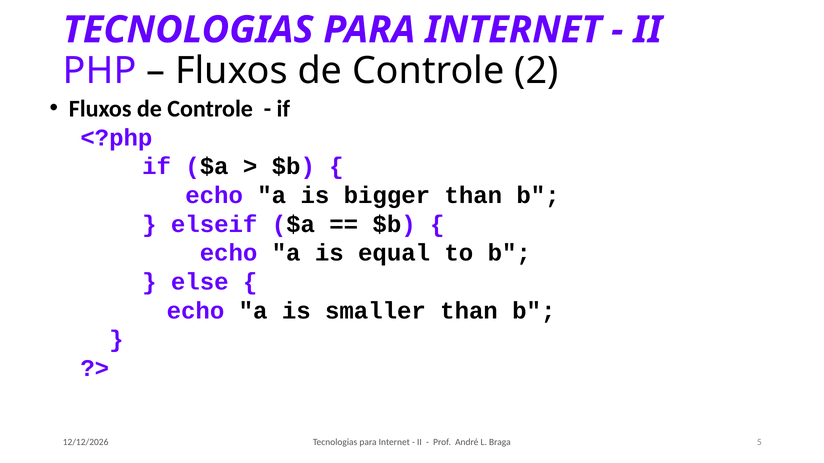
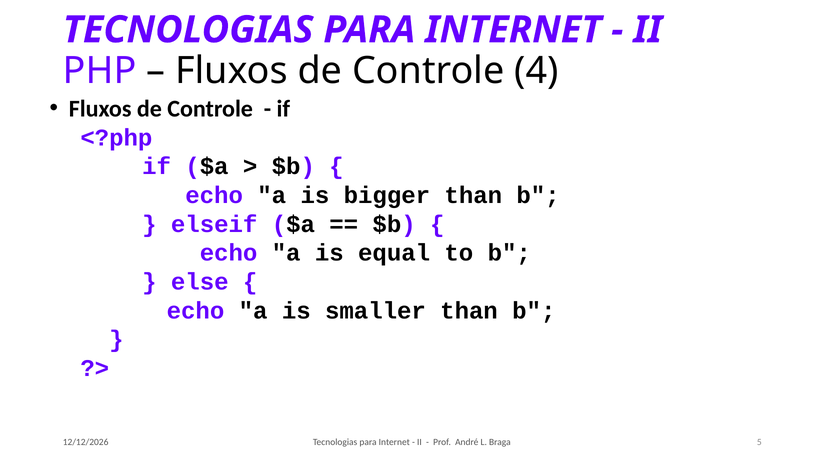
2: 2 -> 4
